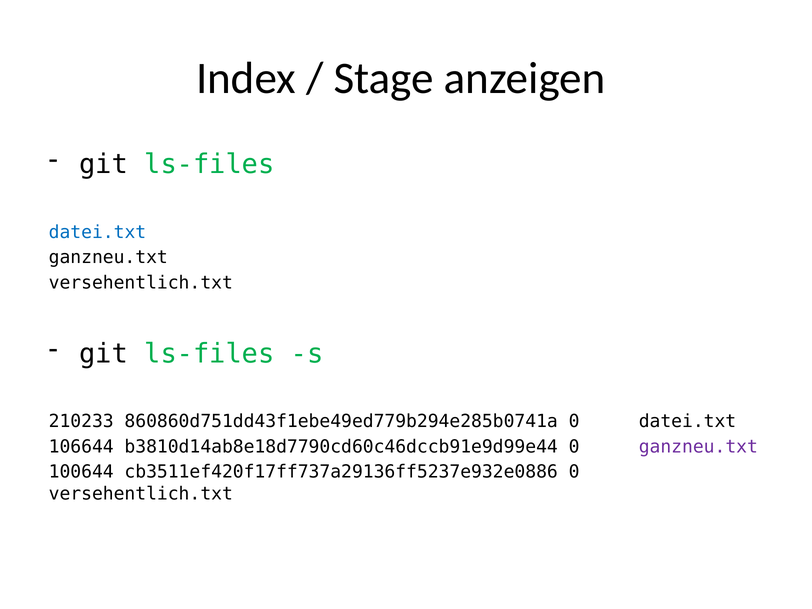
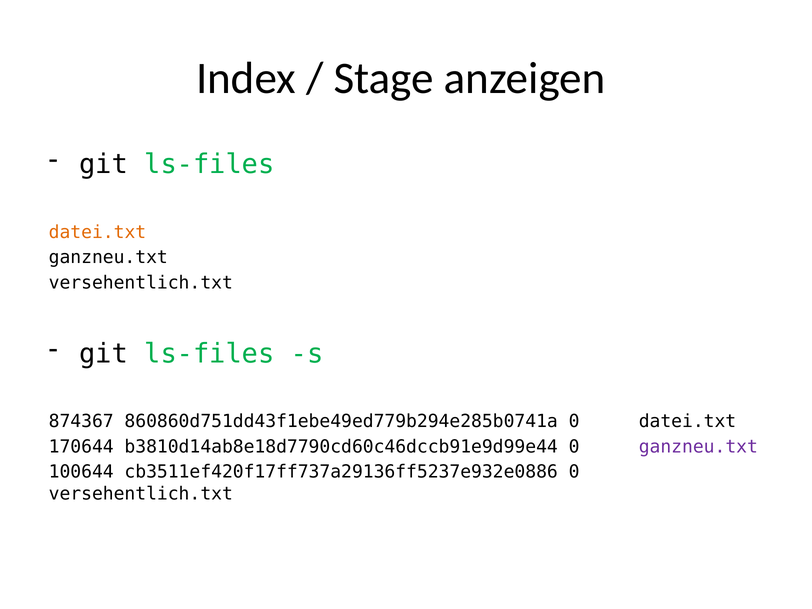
datei.txt at (97, 232) colour: blue -> orange
210233: 210233 -> 874367
106644: 106644 -> 170644
